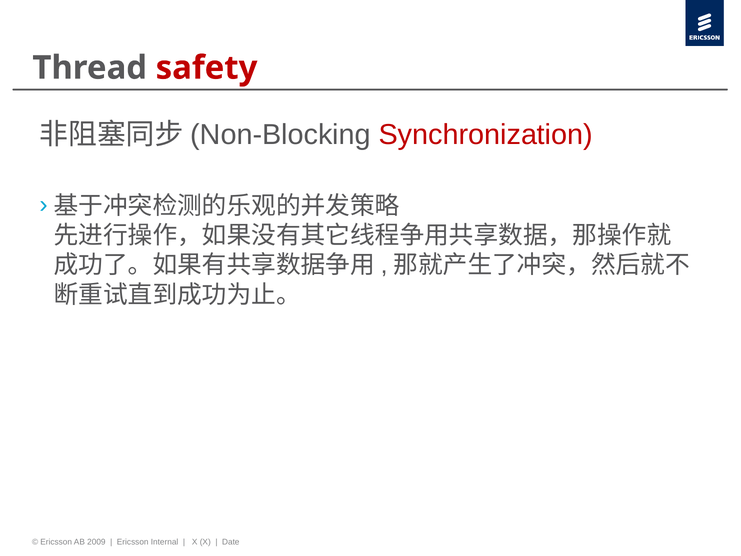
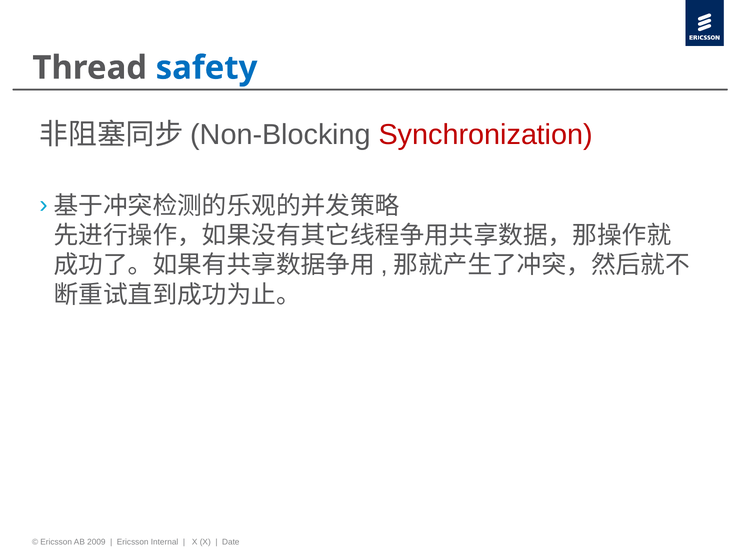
safety colour: red -> blue
